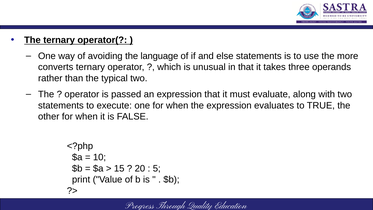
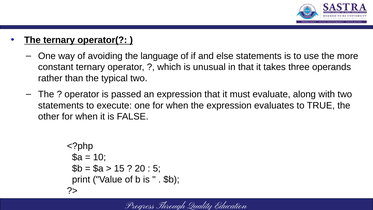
converts: converts -> constant
